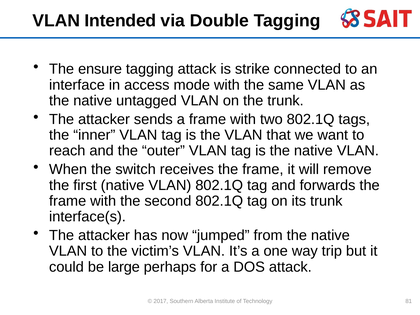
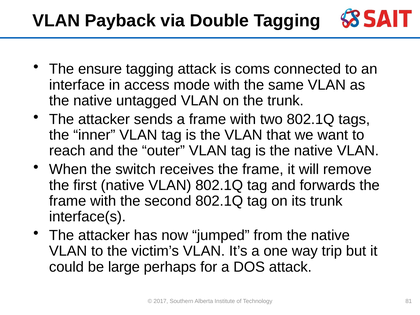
Intended: Intended -> Payback
strike: strike -> coms
